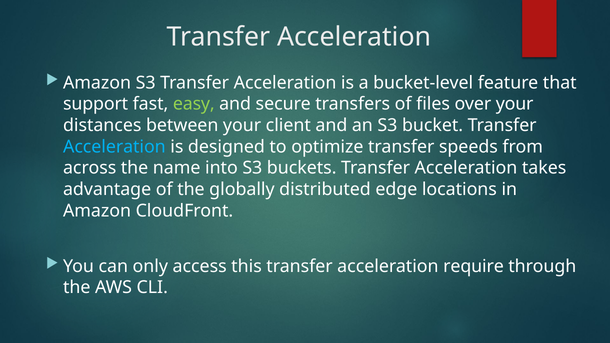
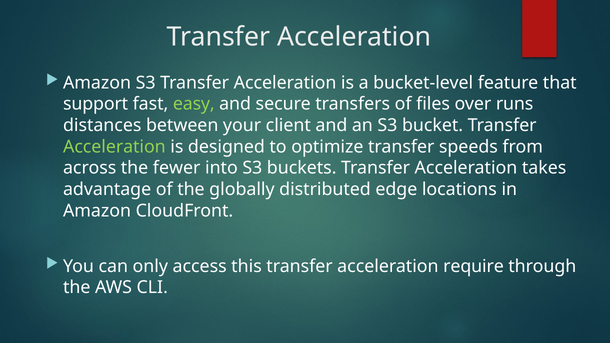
over your: your -> runs
Acceleration at (114, 147) colour: light blue -> light green
name: name -> fewer
